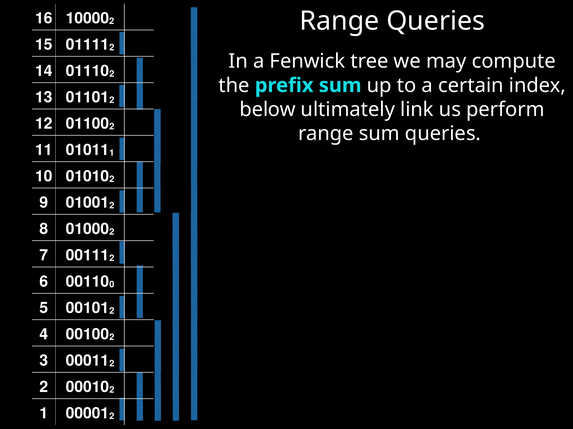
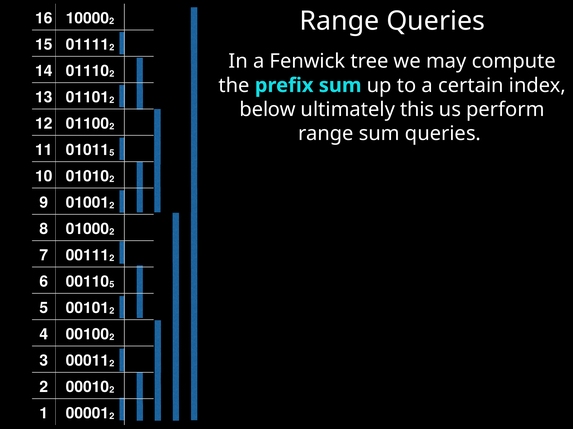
link: link -> this
1 at (112, 153): 1 -> 5
0 at (112, 285): 0 -> 5
